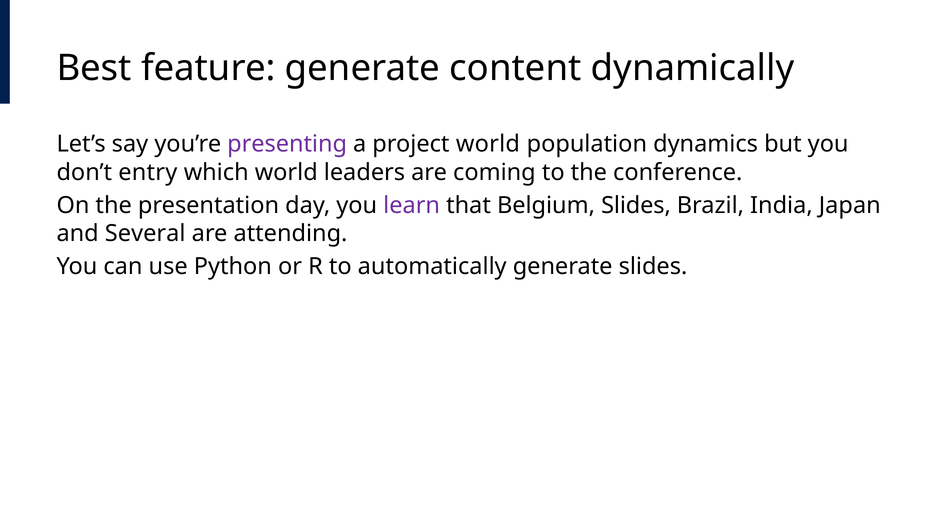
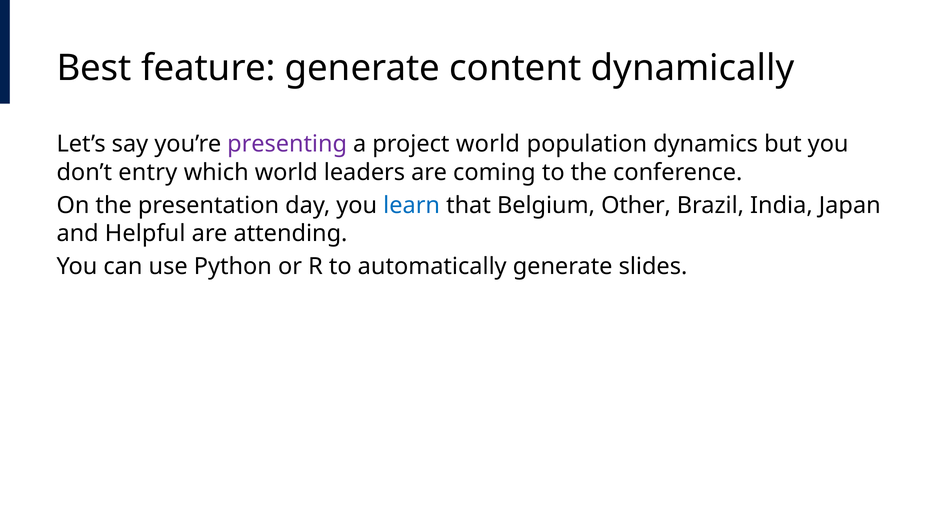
learn colour: purple -> blue
Belgium Slides: Slides -> Other
Several: Several -> Helpful
